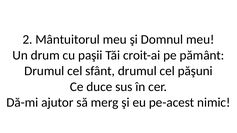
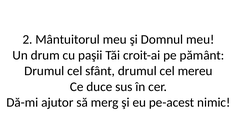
păşuni: păşuni -> mereu
